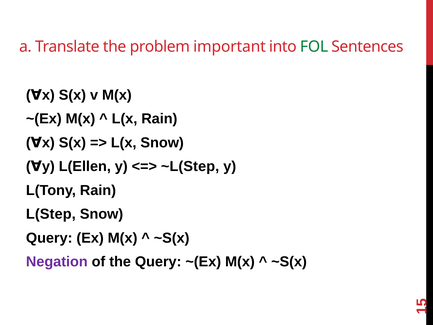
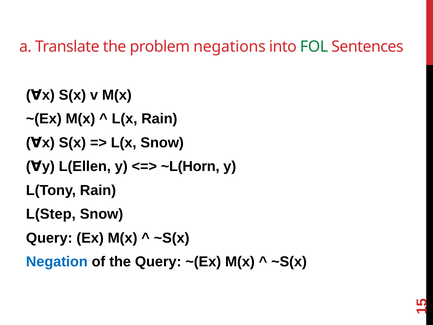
important: important -> negations
~L(Step: ~L(Step -> ~L(Horn
Negation colour: purple -> blue
